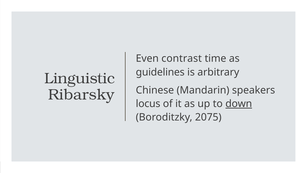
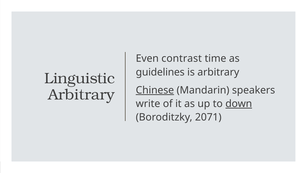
Chinese underline: none -> present
Ribarsky at (81, 94): Ribarsky -> Arbitrary
locus: locus -> write
2075: 2075 -> 2071
